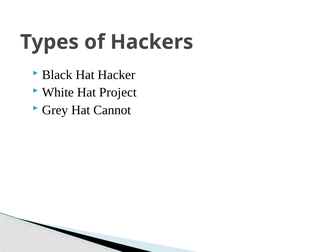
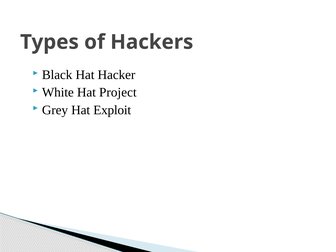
Cannot: Cannot -> Exploit
